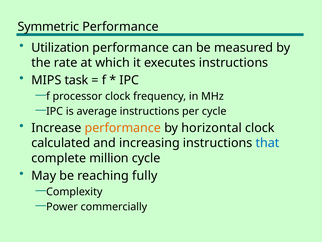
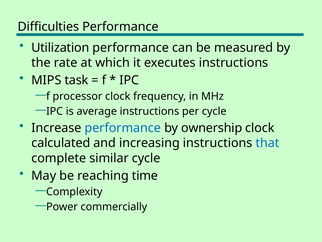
Symmetric: Symmetric -> Difficulties
performance at (123, 128) colour: orange -> blue
horizontal: horizontal -> ownership
million: million -> similar
fully: fully -> time
